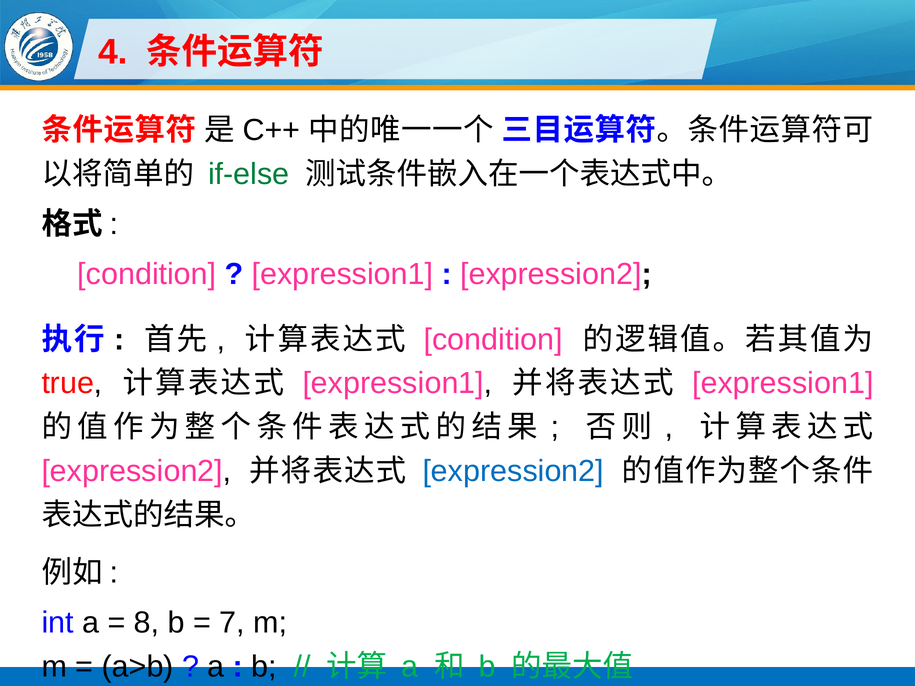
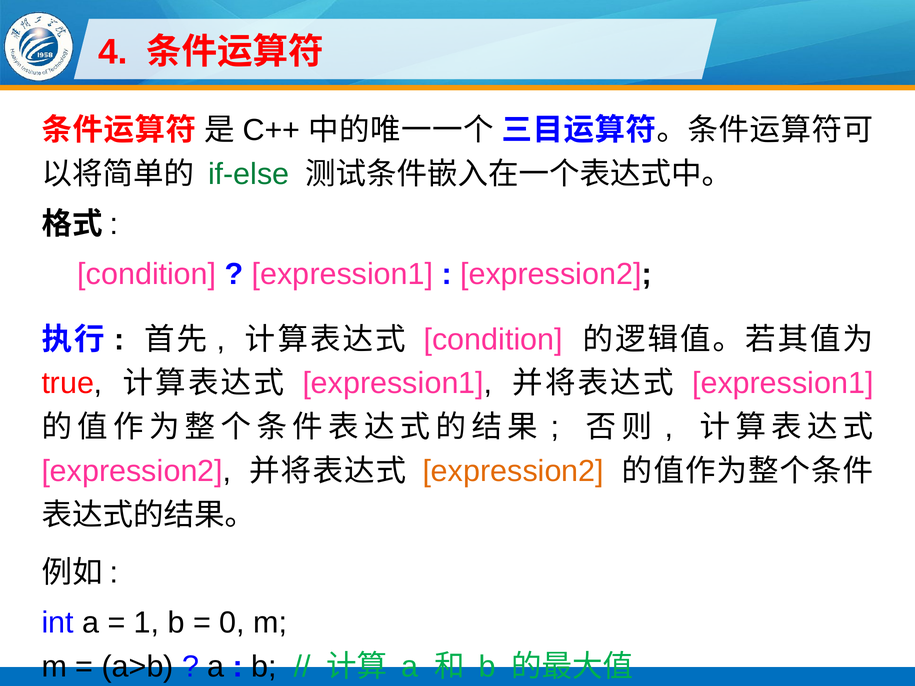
expression2 at (513, 471) colour: blue -> orange
8: 8 -> 1
7: 7 -> 0
